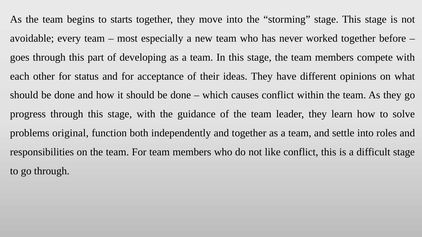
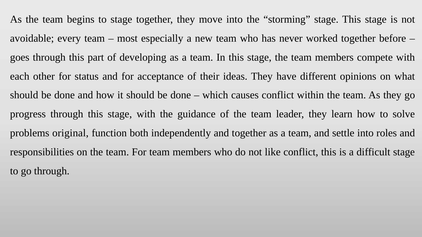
to starts: starts -> stage
